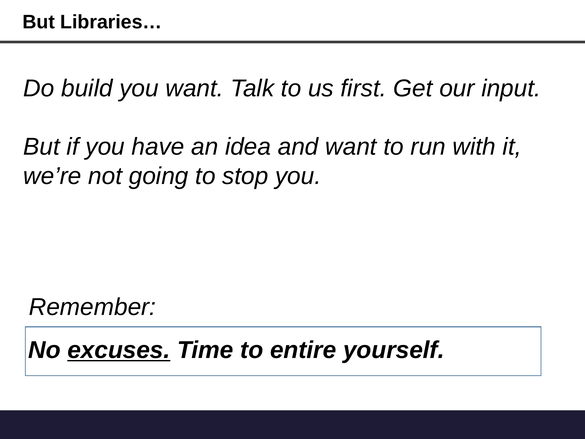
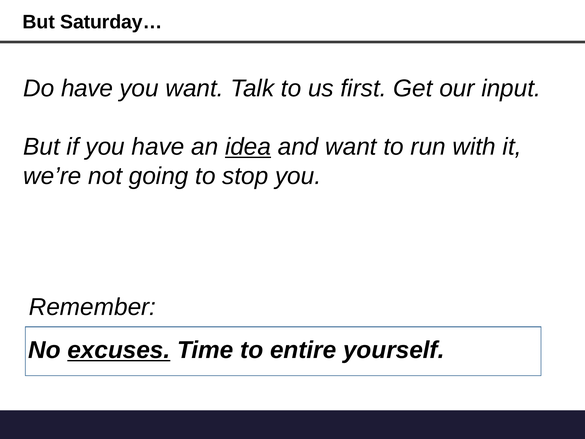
Libraries…: Libraries… -> Saturday…
Do build: build -> have
idea underline: none -> present
